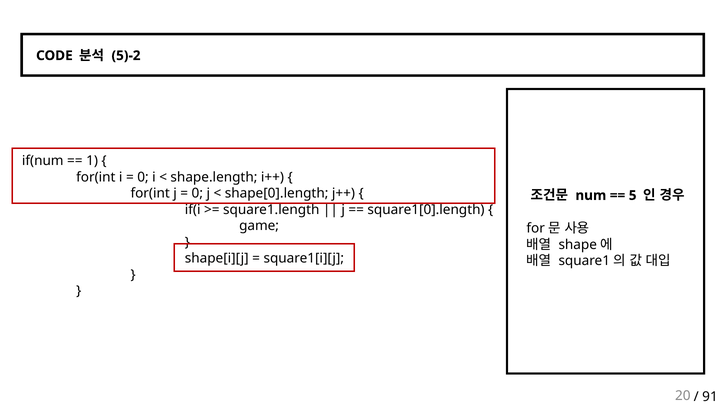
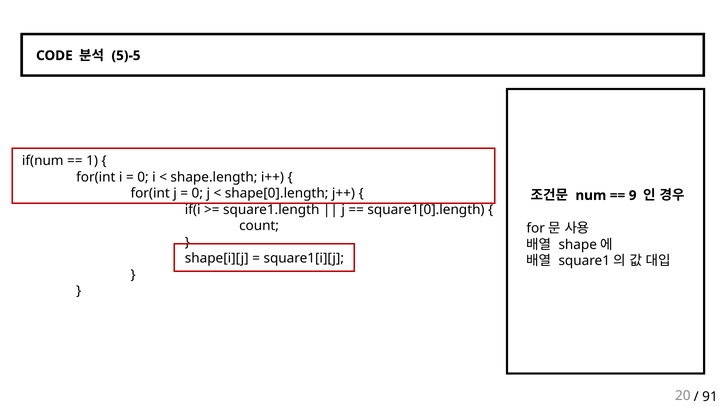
5)-2: 5)-2 -> 5)-5
5: 5 -> 9
game: game -> count
